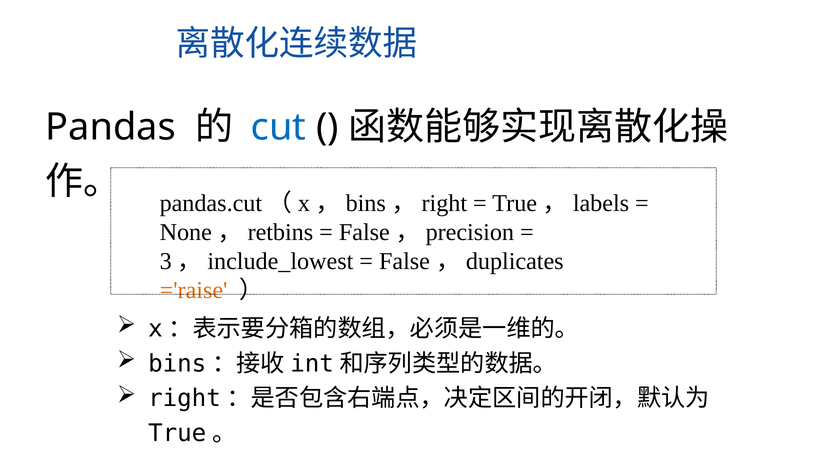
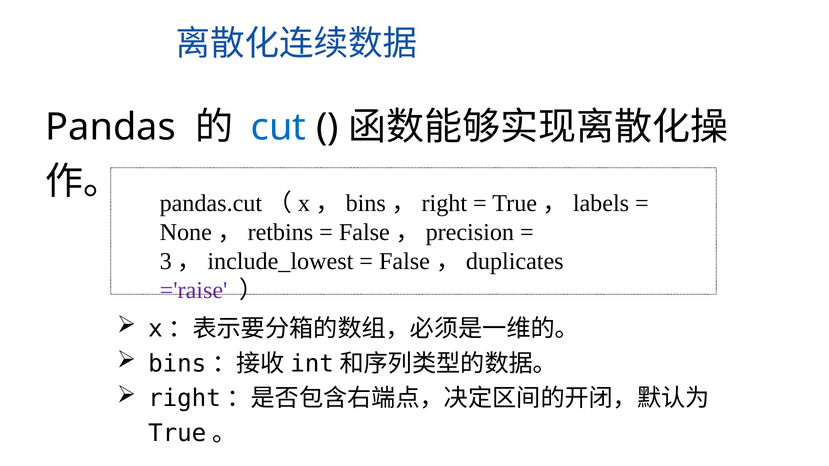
='raise colour: orange -> purple
